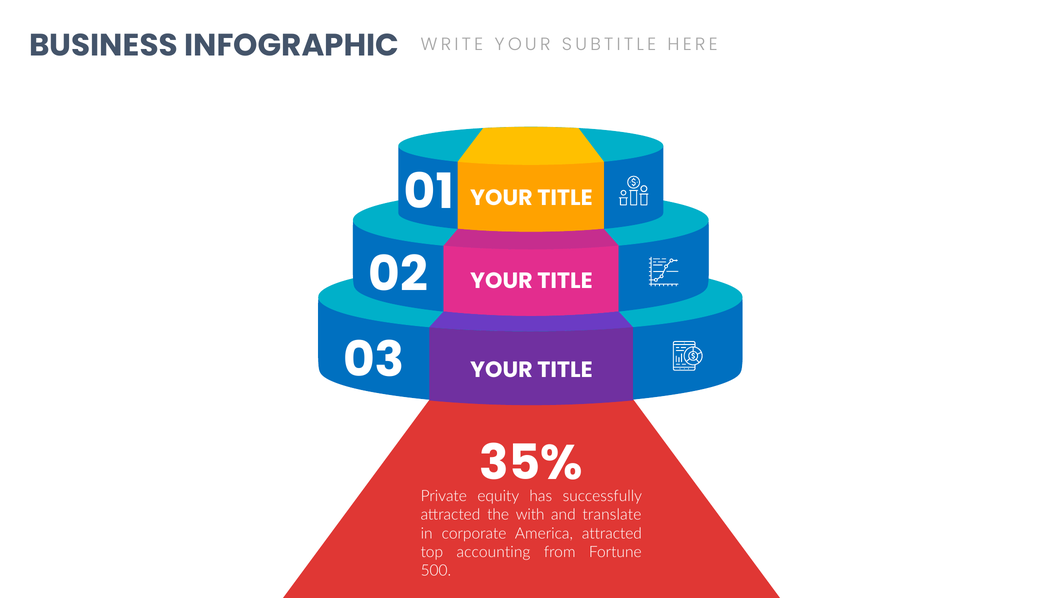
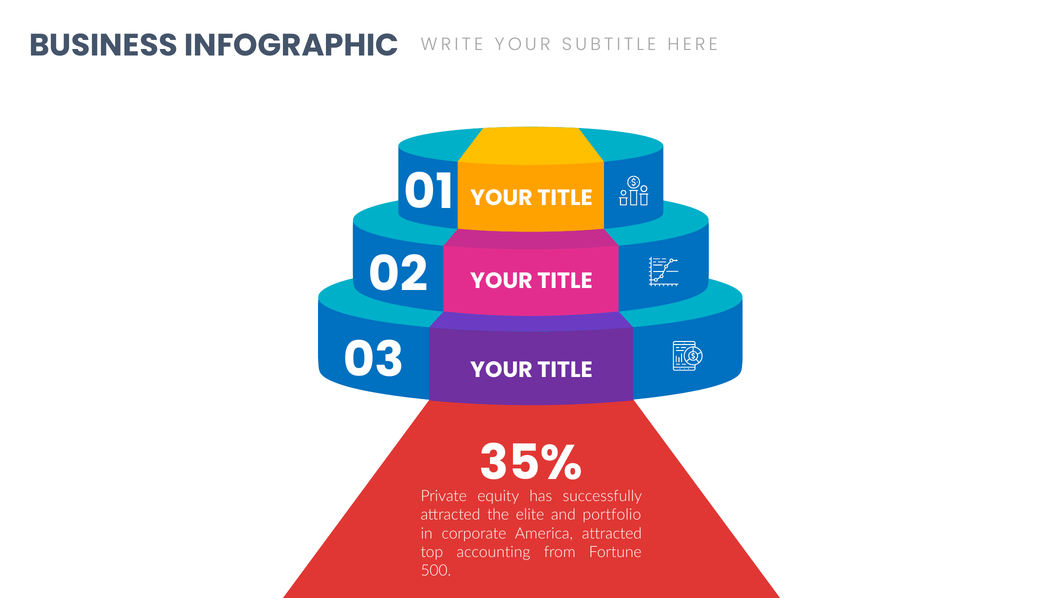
with: with -> elite
translate: translate -> portfolio
